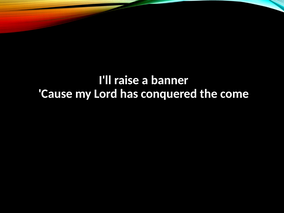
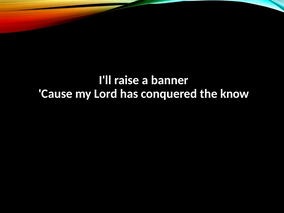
come: come -> know
